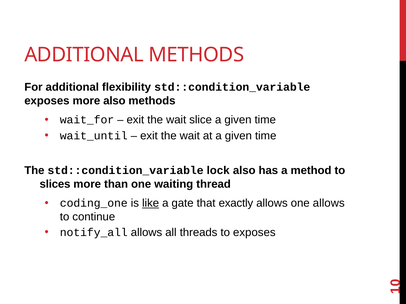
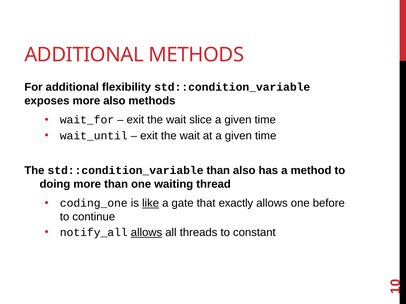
std::condition_variable lock: lock -> than
slices: slices -> doing
one allows: allows -> before
allows at (146, 233) underline: none -> present
to exposes: exposes -> constant
